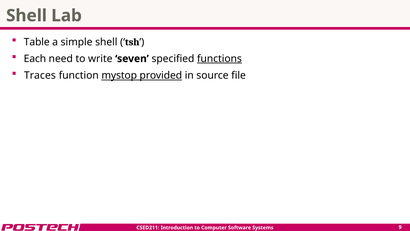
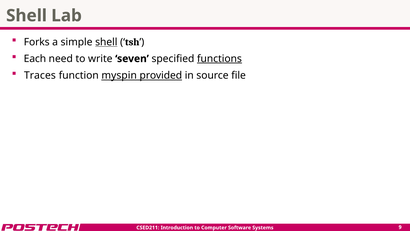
Table: Table -> Forks
shell at (106, 42) underline: none -> present
mystop: mystop -> myspin
